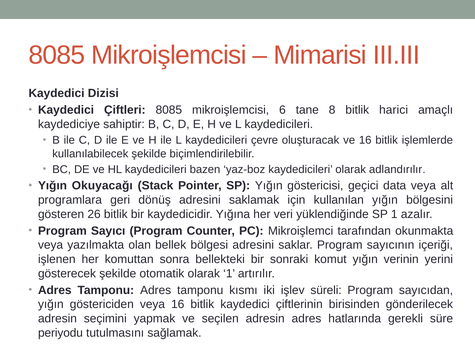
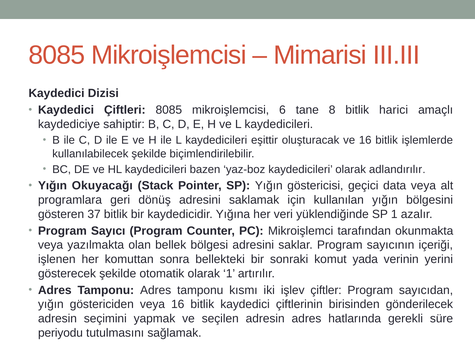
çevre: çevre -> eşittir
26: 26 -> 37
komut yığın: yığın -> yada
süreli: süreli -> çiftler
